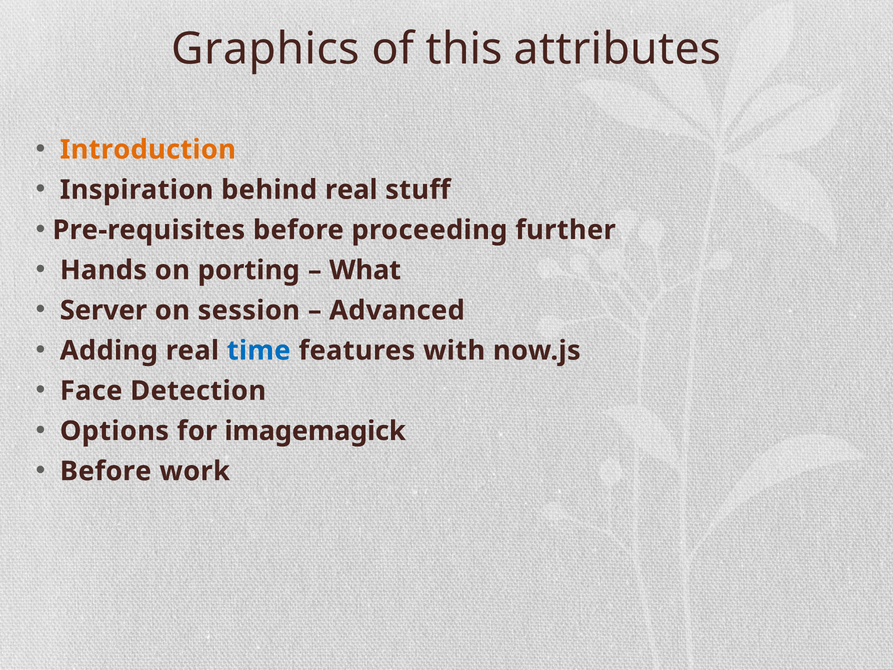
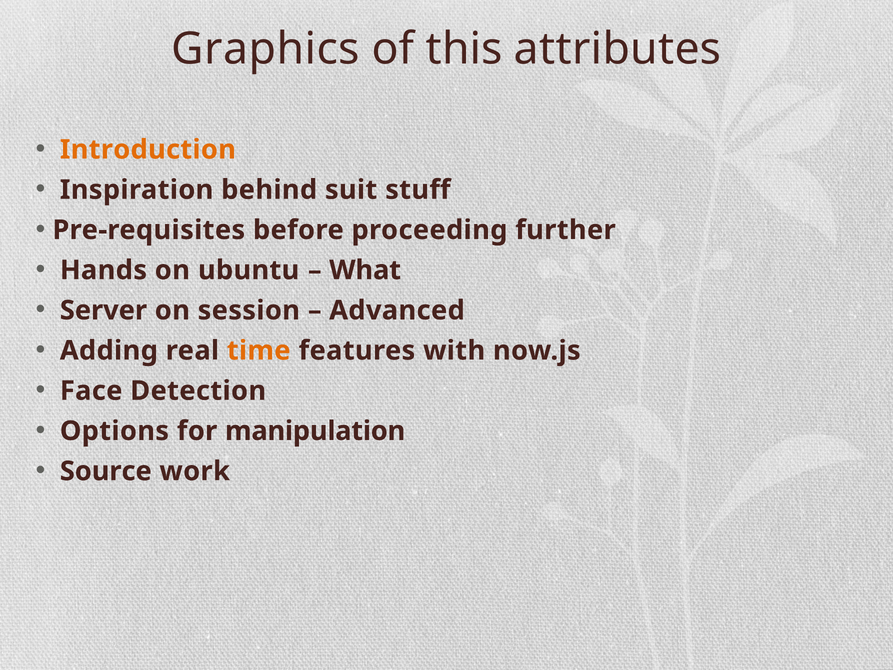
behind real: real -> suit
porting: porting -> ubuntu
time colour: blue -> orange
imagemagick: imagemagick -> manipulation
Before at (106, 471): Before -> Source
